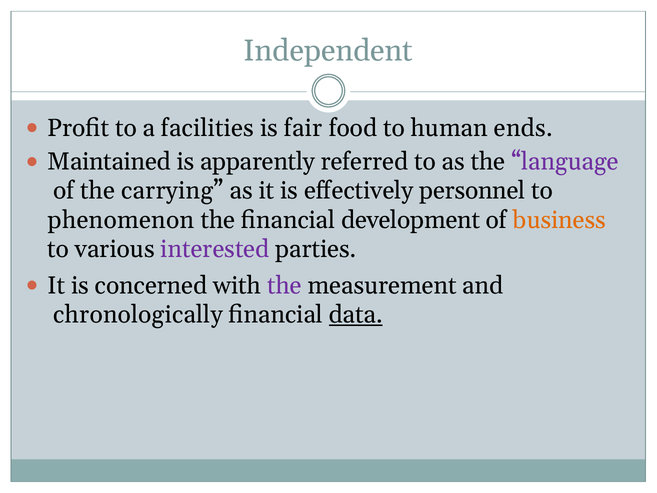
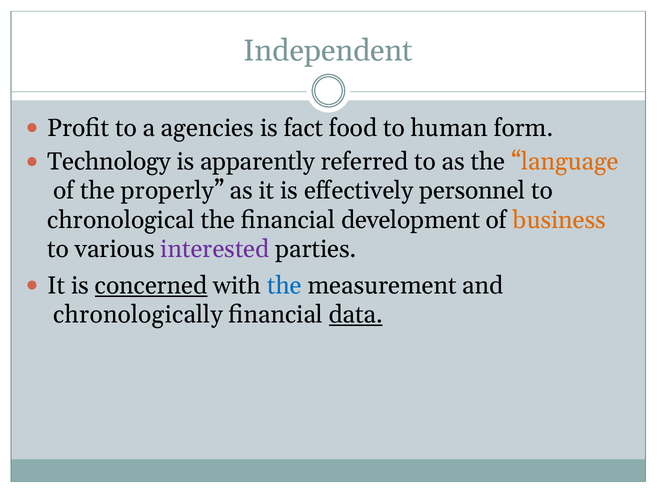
facilities: facilities -> agencies
fair: fair -> fact
ends: ends -> form
Maintained: Maintained -> Technology
language colour: purple -> orange
carrying: carrying -> properly
phenomenon: phenomenon -> chronological
concerned underline: none -> present
the at (284, 285) colour: purple -> blue
